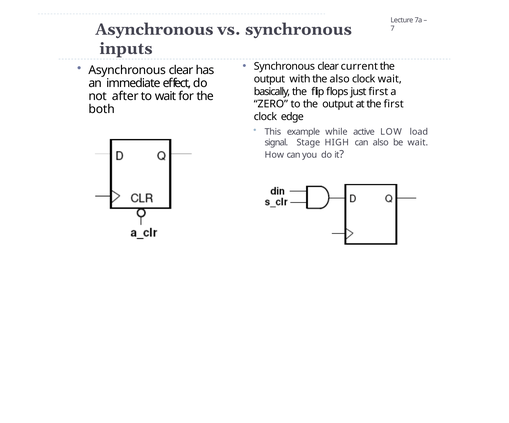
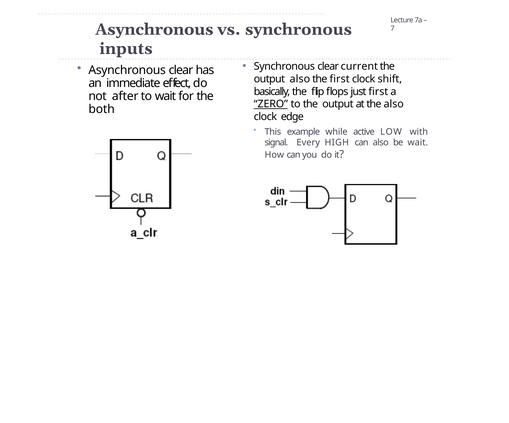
output with: with -> also
the also: also -> first
clock wait: wait -> shift
ZERO underline: none -> present
the first: first -> also
load: load -> with
Stage: Stage -> Every
